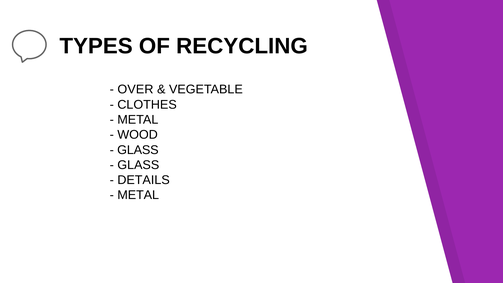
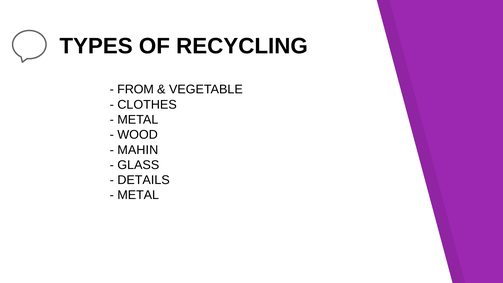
OVER: OVER -> FROM
GLASS at (138, 150): GLASS -> MAHIN
